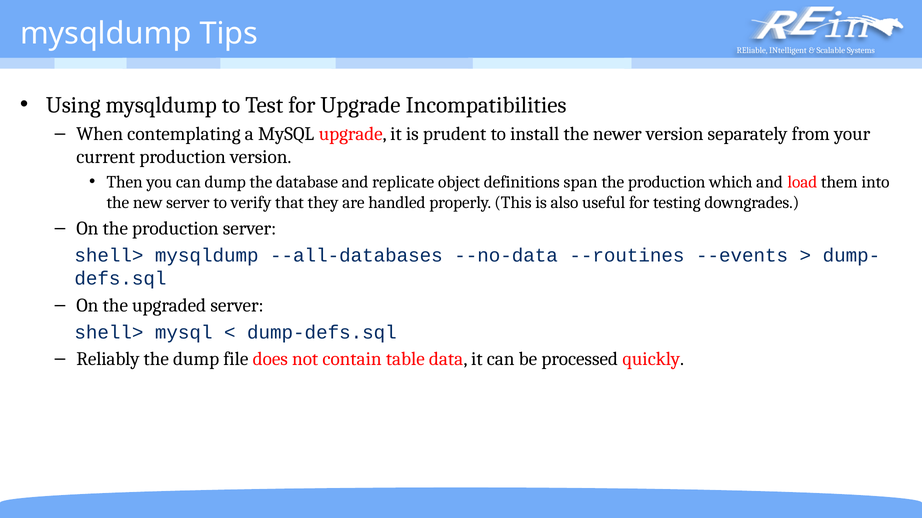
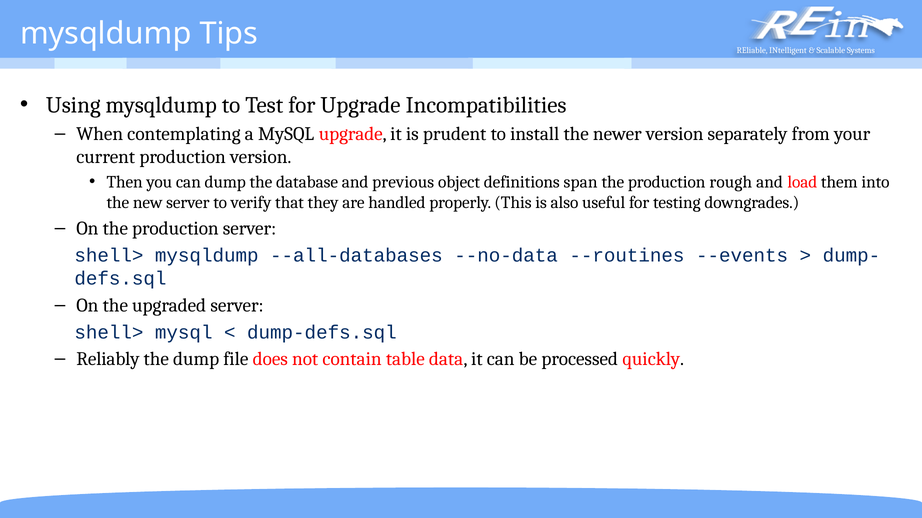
replicate: replicate -> previous
which: which -> rough
